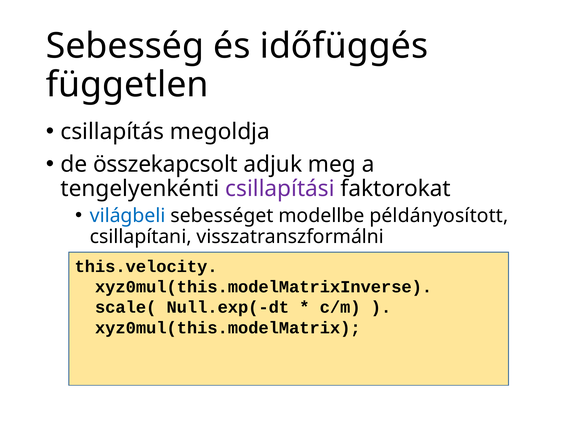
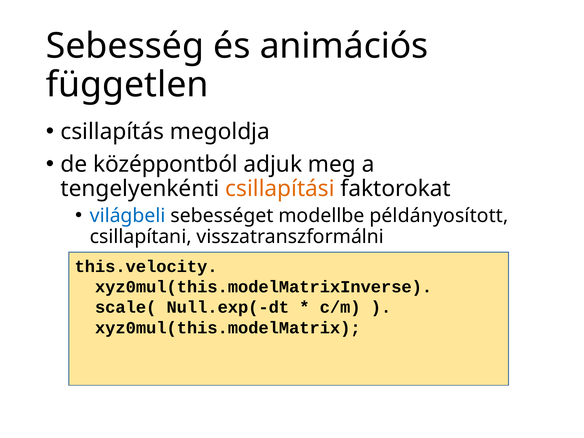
időfüggés: időfüggés -> animációs
összekapcsolt: összekapcsolt -> középpontból
csillapítási colour: purple -> orange
